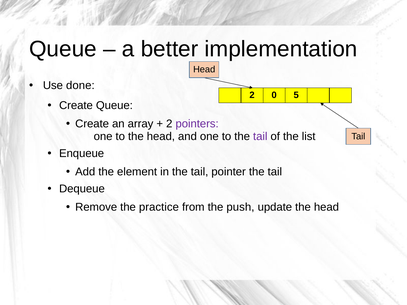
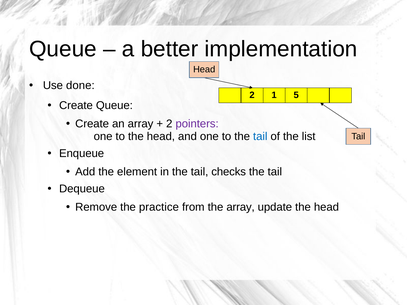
0: 0 -> 1
tail at (260, 137) colour: purple -> blue
pointer: pointer -> checks
the push: push -> array
